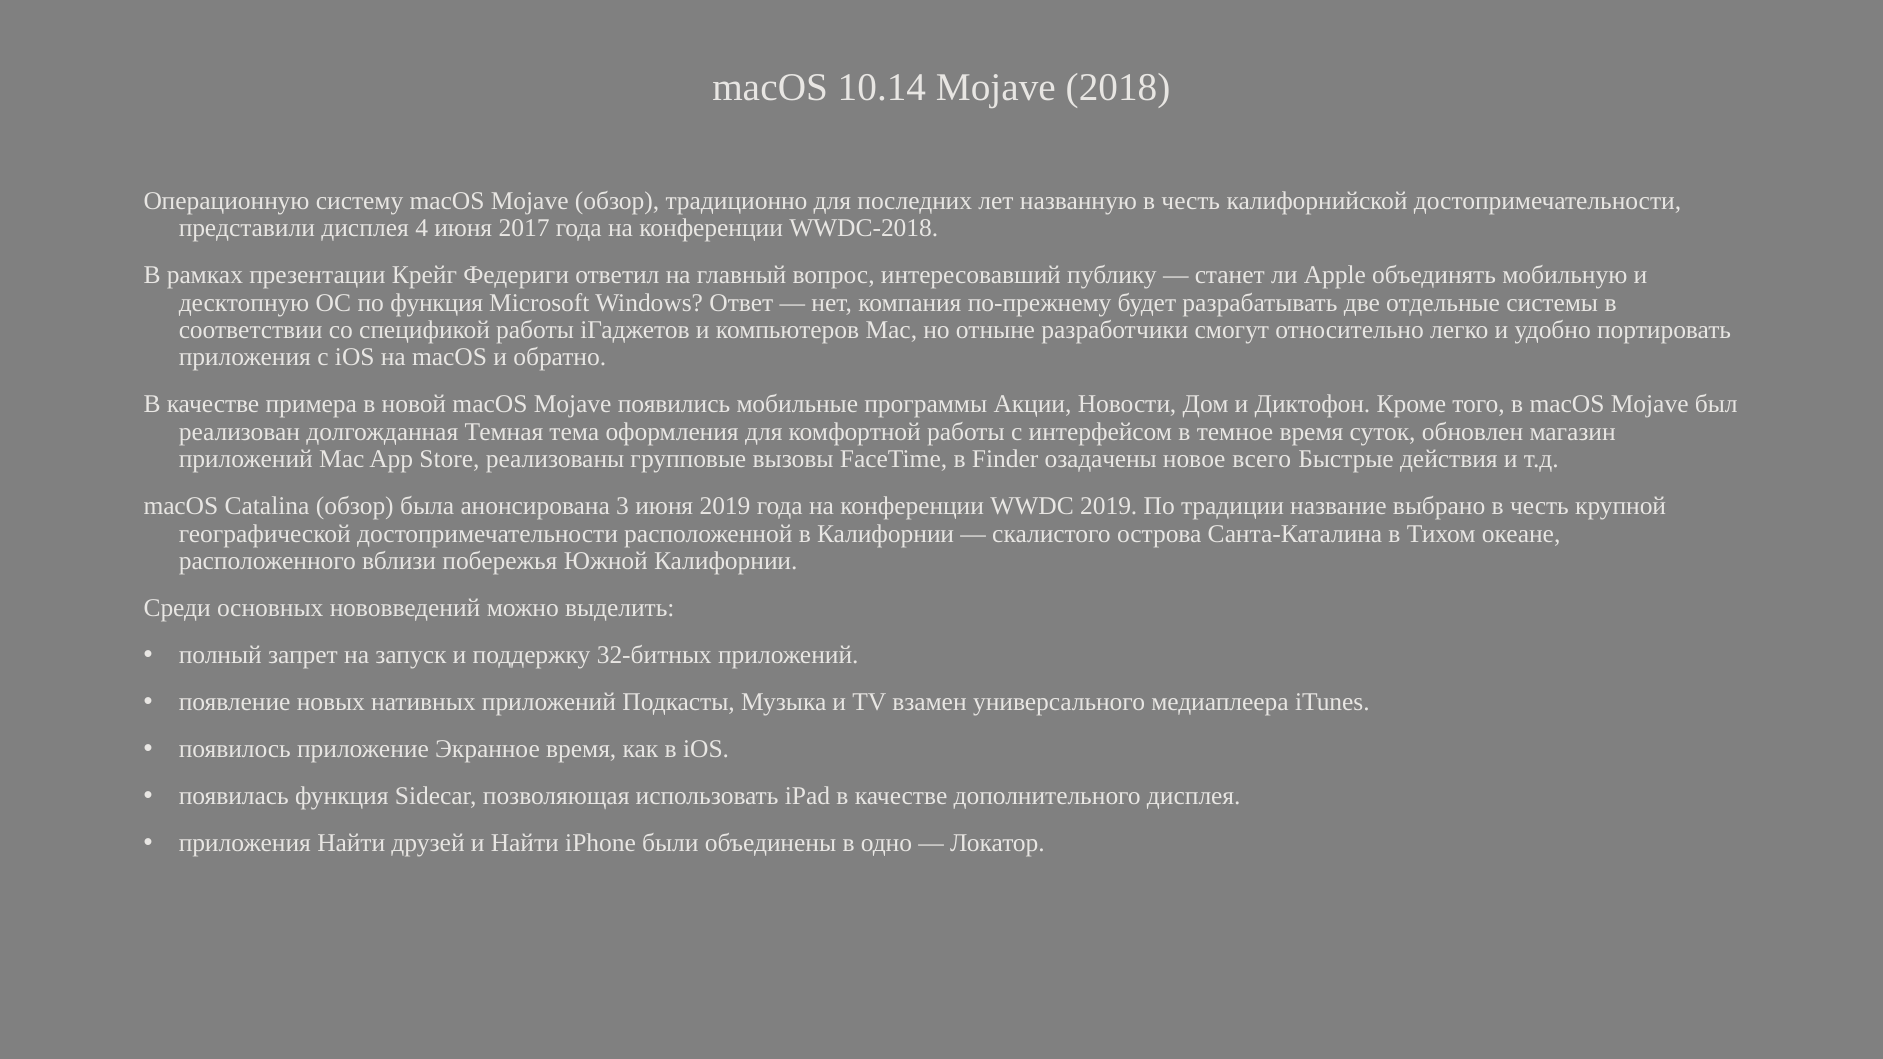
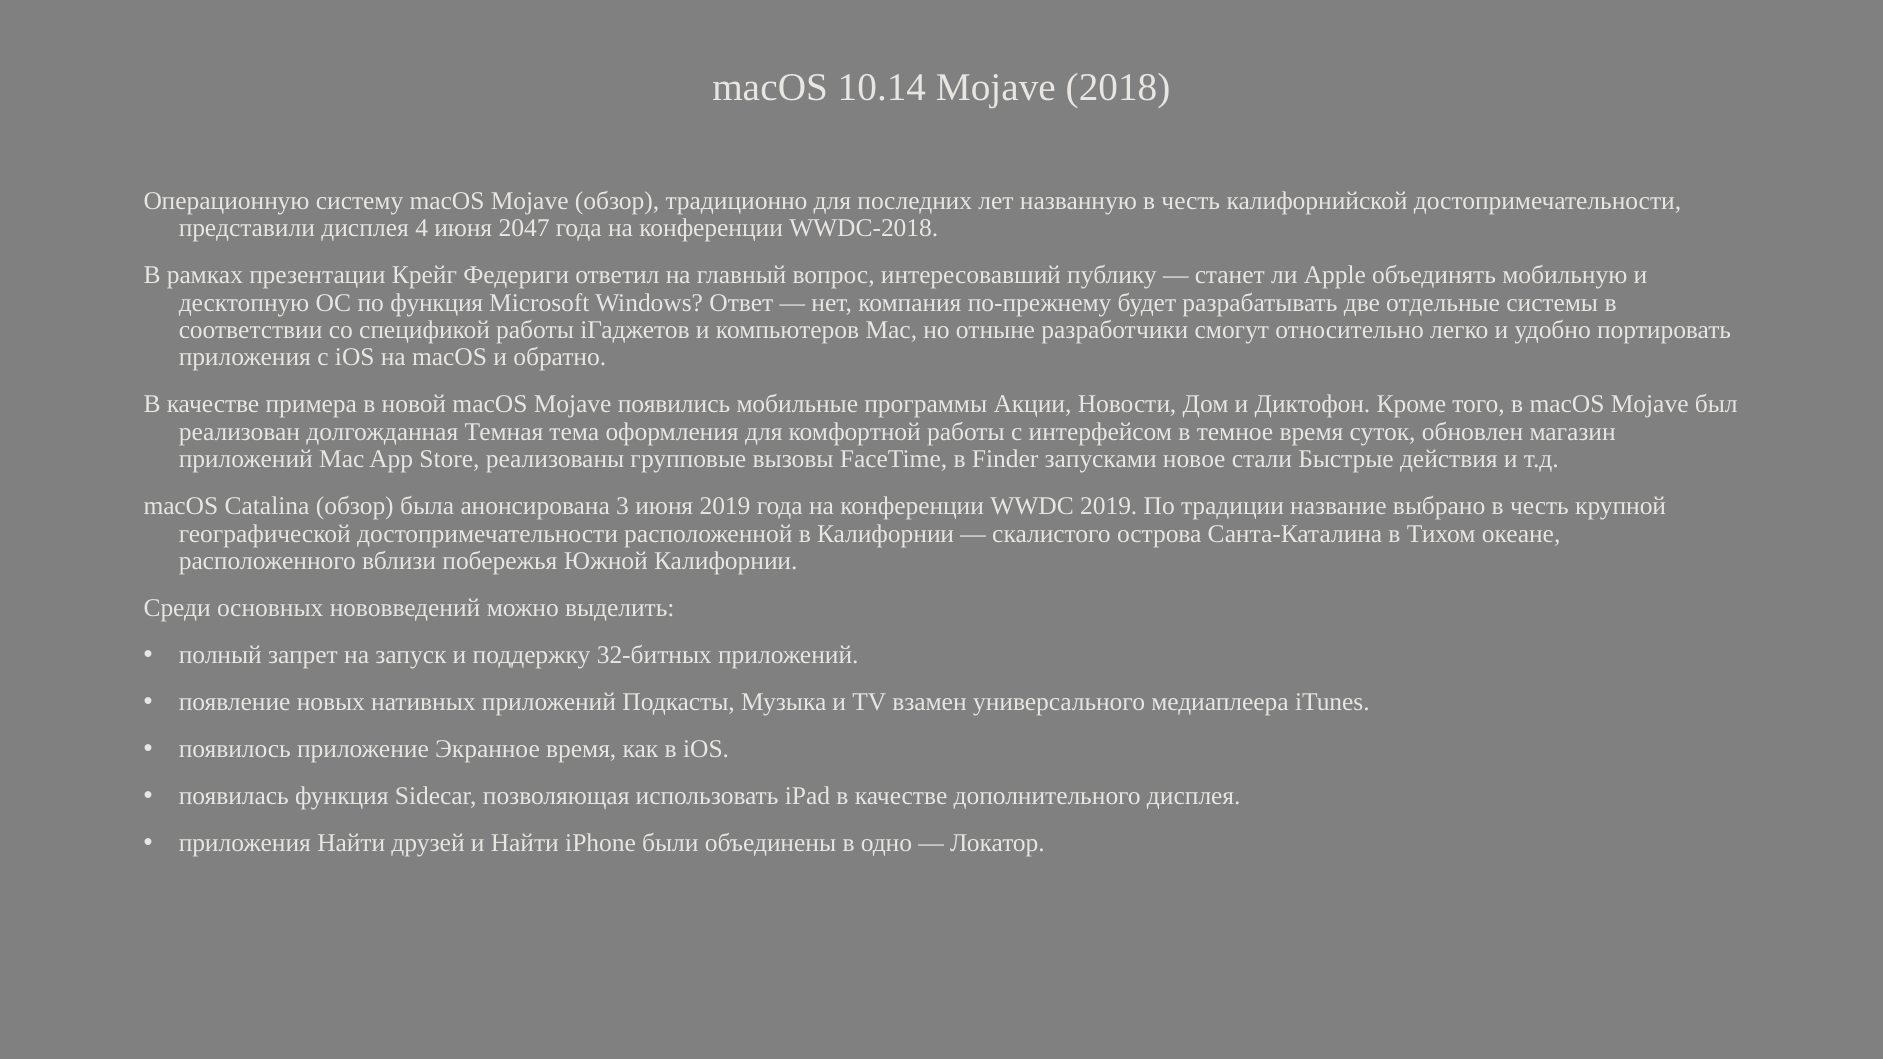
2017: 2017 -> 2047
озадачены: озадачены -> запусками
всего: всего -> стали
